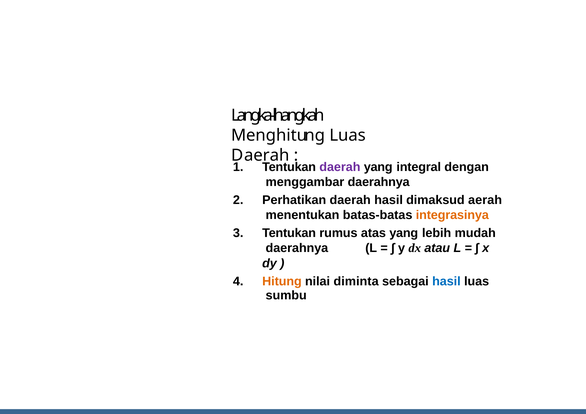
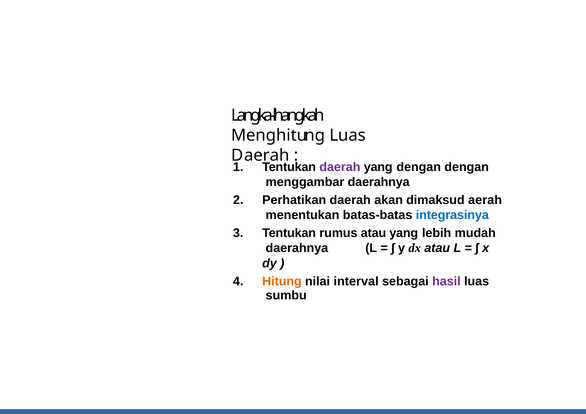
yang integral: integral -> dengan
daerah hasil: hasil -> akan
integrasinya colour: orange -> blue
rumus atas: atas -> atau
diminta: diminta -> interval
hasil at (446, 282) colour: blue -> purple
